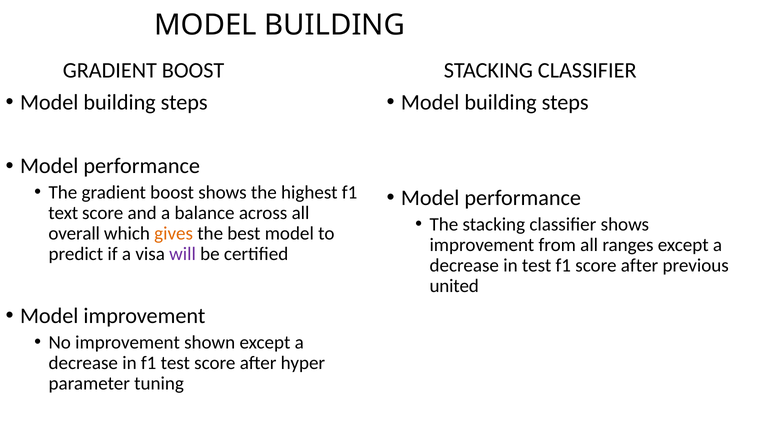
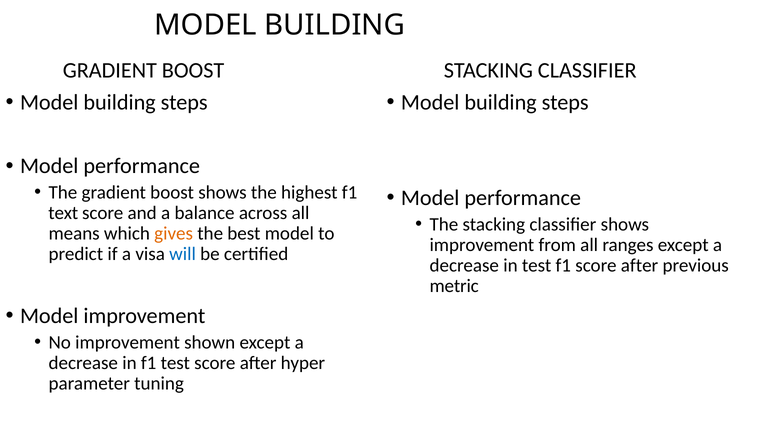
overall: overall -> means
will colour: purple -> blue
united: united -> metric
